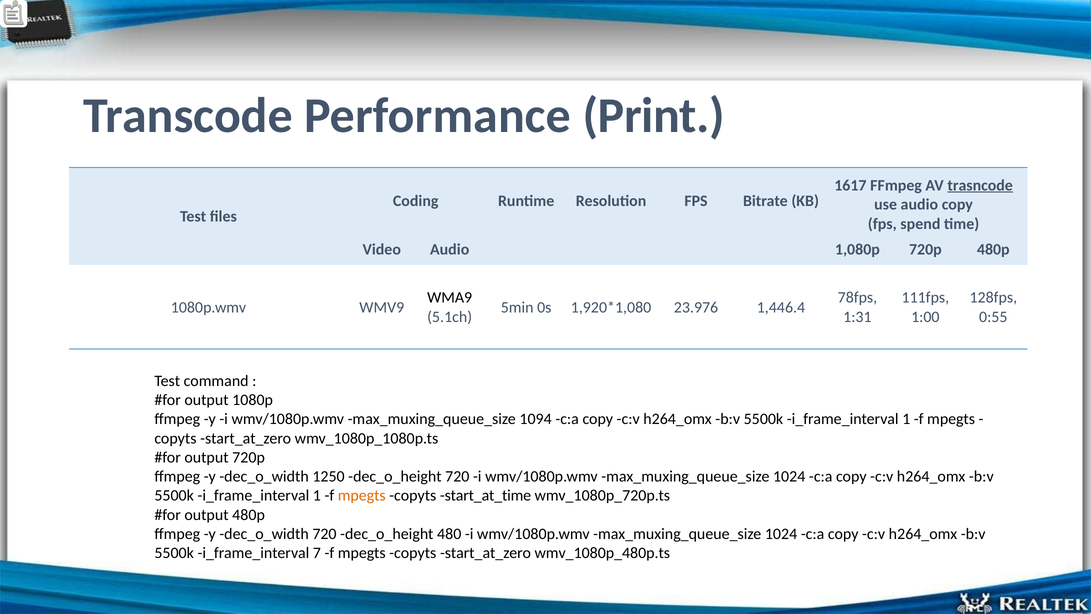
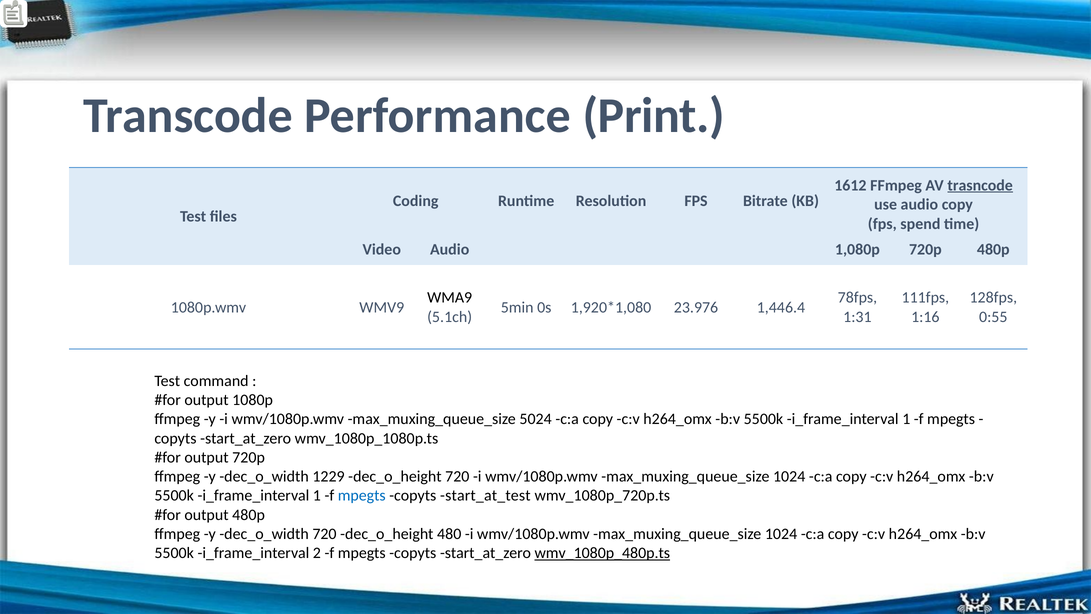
1617: 1617 -> 1612
1:00: 1:00 -> 1:16
1094: 1094 -> 5024
1250: 1250 -> 1229
mpegts at (362, 495) colour: orange -> blue
start_at_time: start_at_time -> start_at_test
7: 7 -> 2
wmv_1080p_480p.ts underline: none -> present
